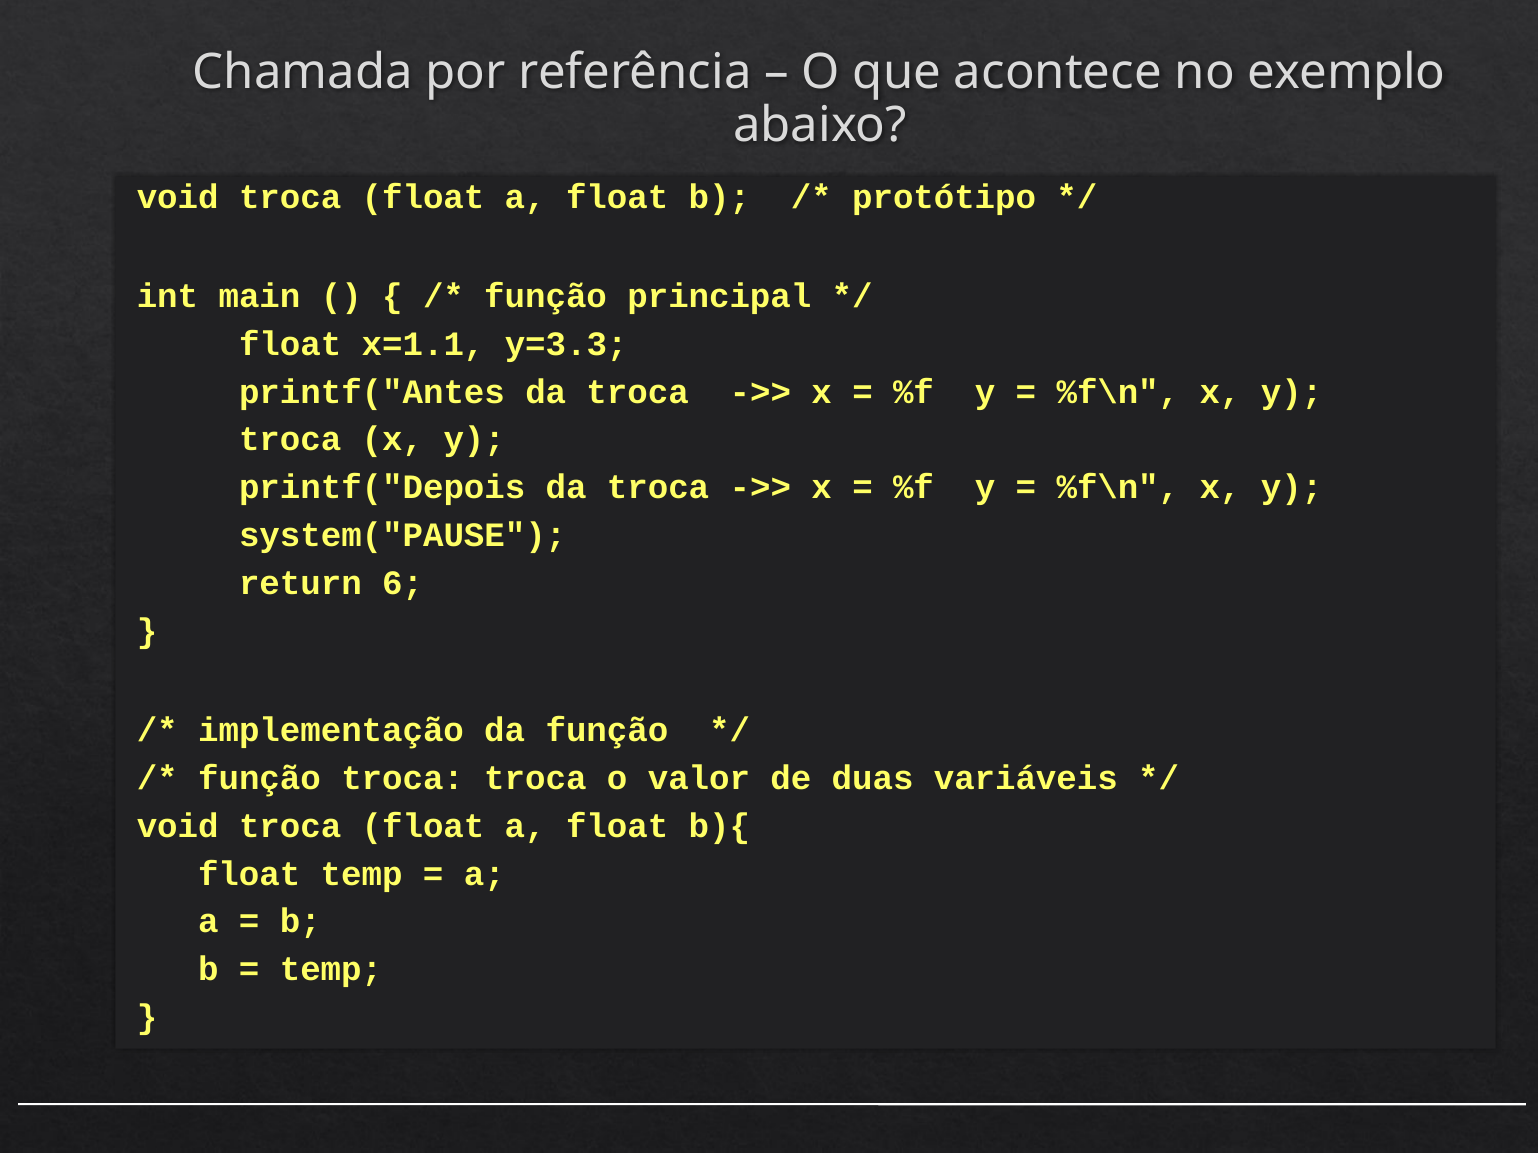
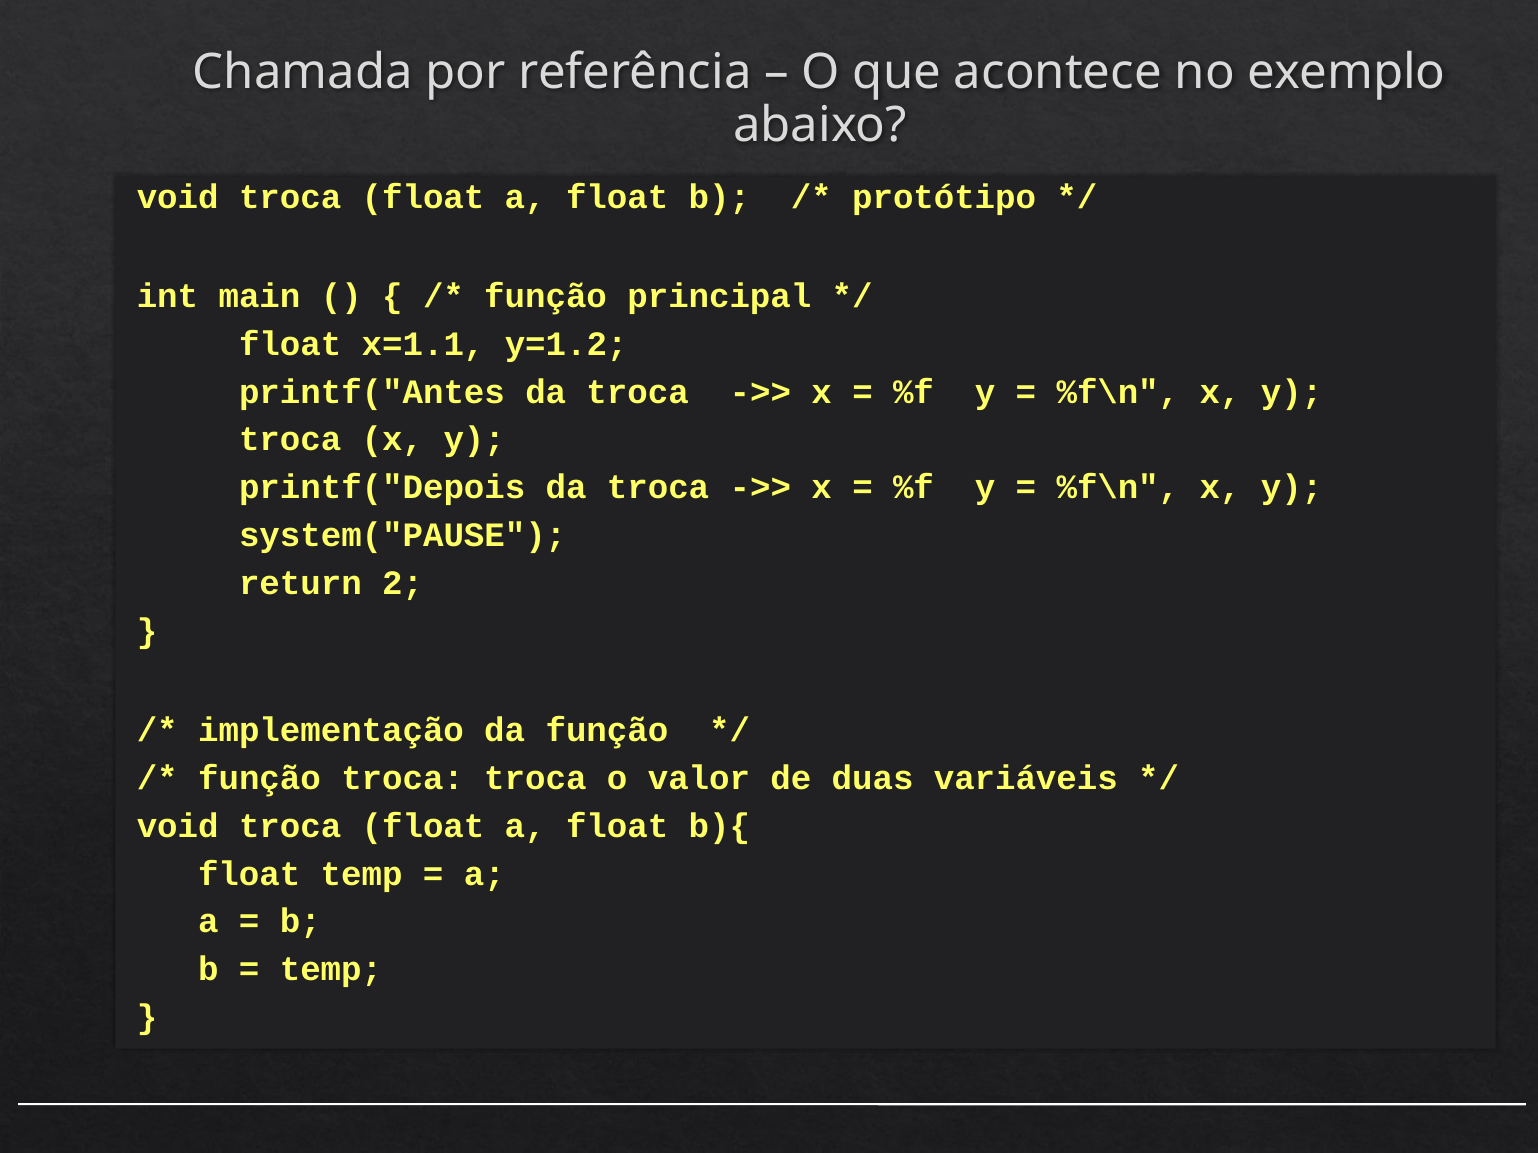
y=3.3: y=3.3 -> y=1.2
6: 6 -> 2
